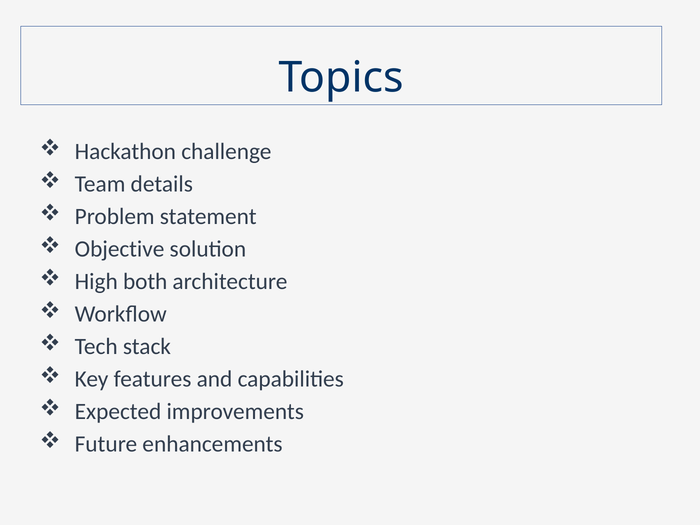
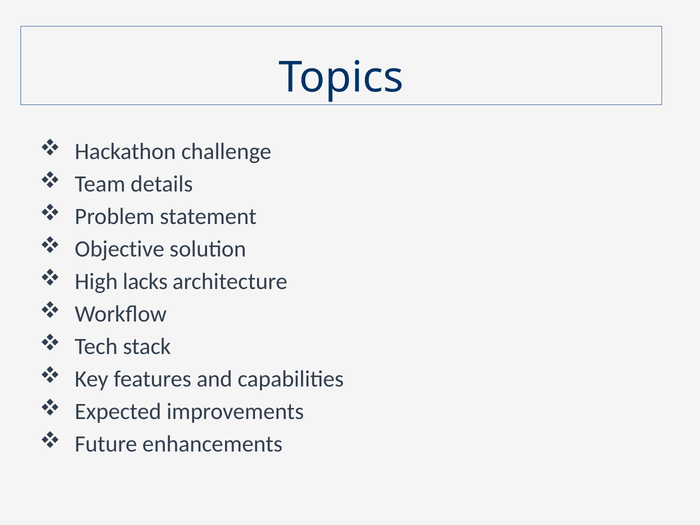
both: both -> lacks
